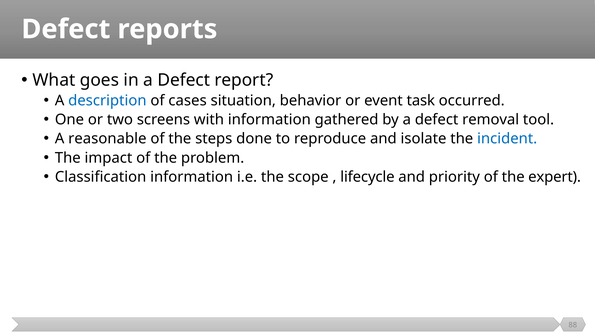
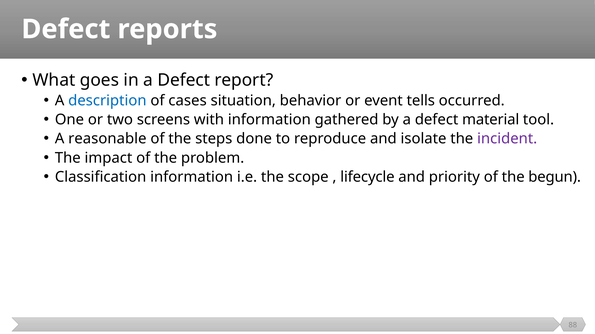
task: task -> tells
removal: removal -> material
incident colour: blue -> purple
expert: expert -> begun
